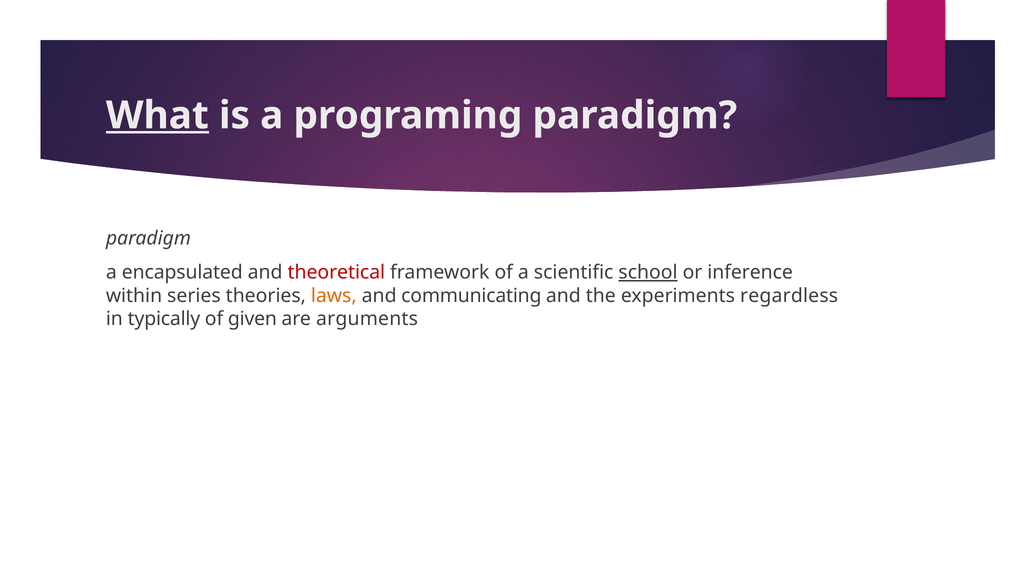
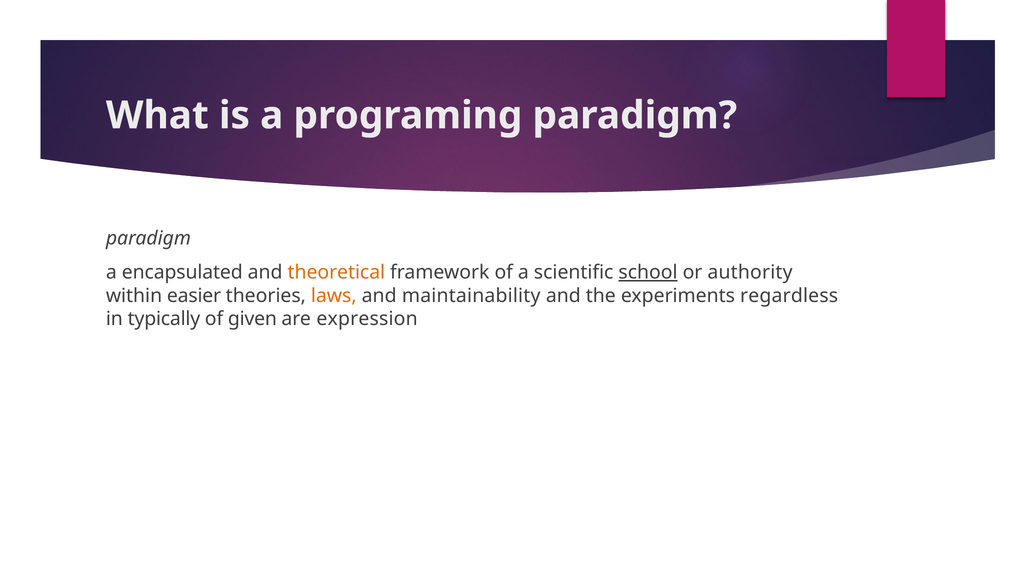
What underline: present -> none
theoretical colour: red -> orange
inference: inference -> authority
series: series -> easier
communicating: communicating -> maintainability
arguments: arguments -> expression
